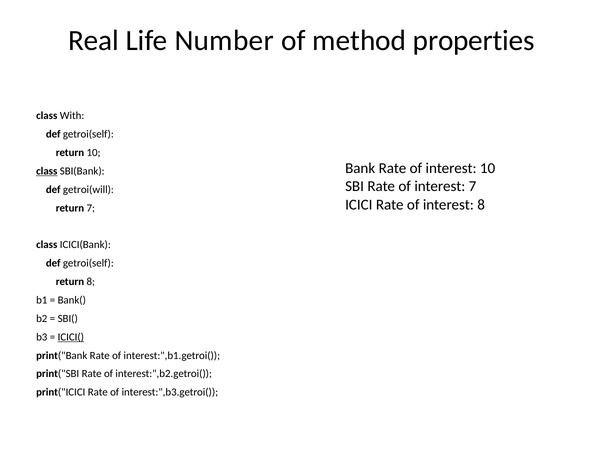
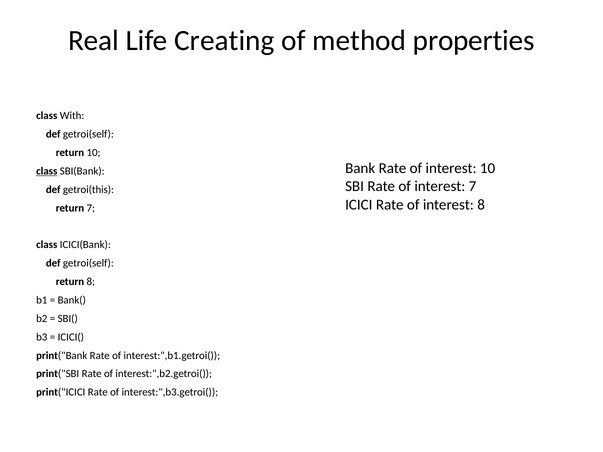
Number: Number -> Creating
getroi(will: getroi(will -> getroi(this
ICICI( underline: present -> none
